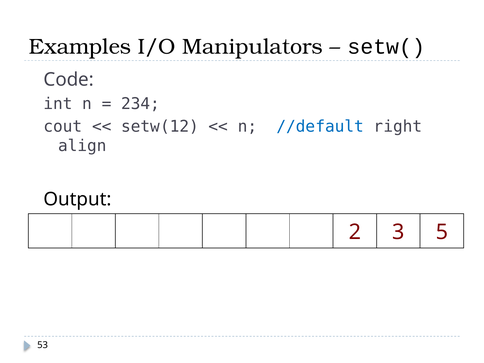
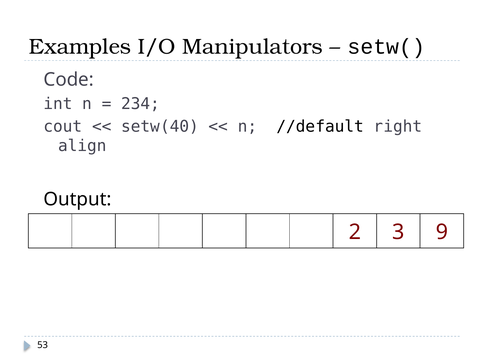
setw(12: setw(12 -> setw(40
//default colour: blue -> black
5: 5 -> 9
